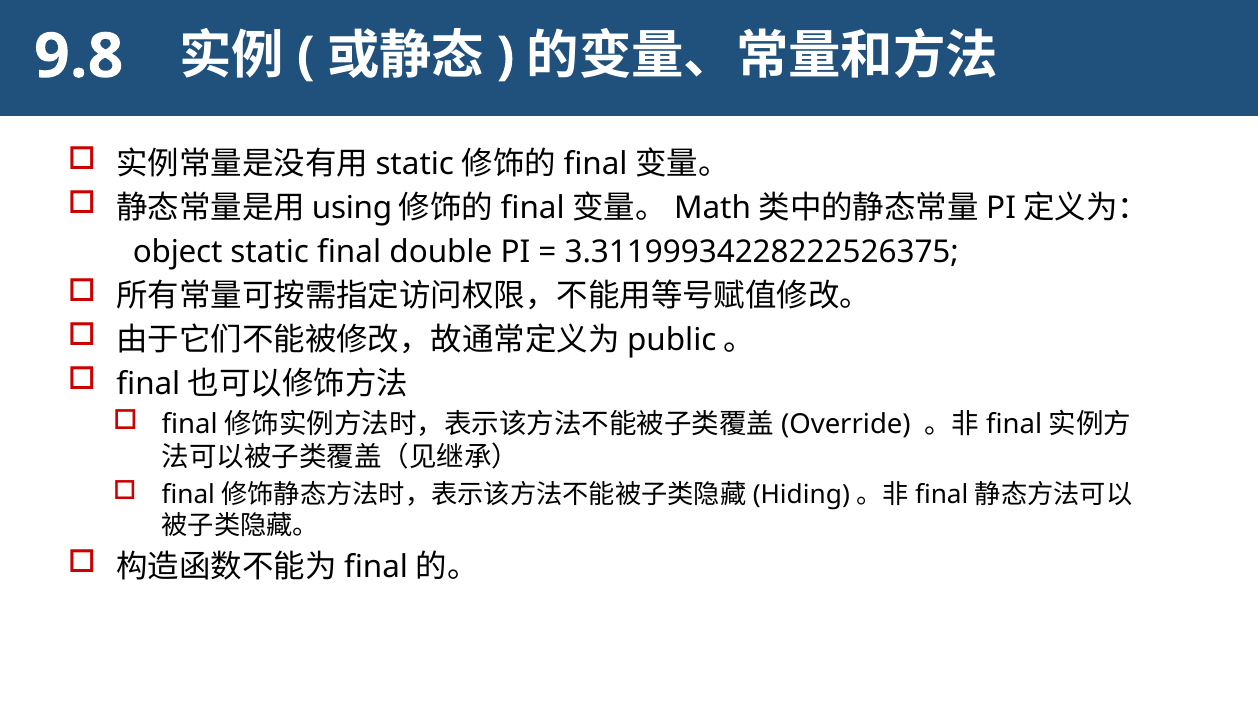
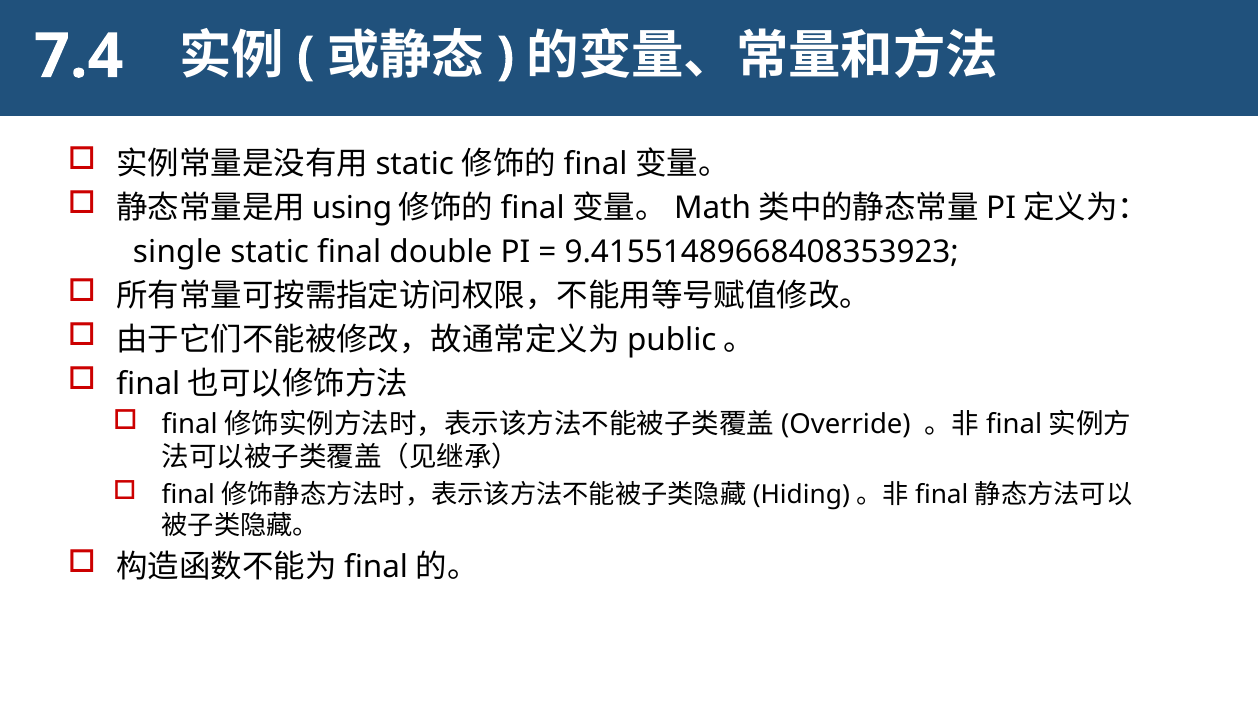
9.8: 9.8 -> 7.4
object: object -> single
3.31199934228222526375: 3.31199934228222526375 -> 9.41551489668408353923
